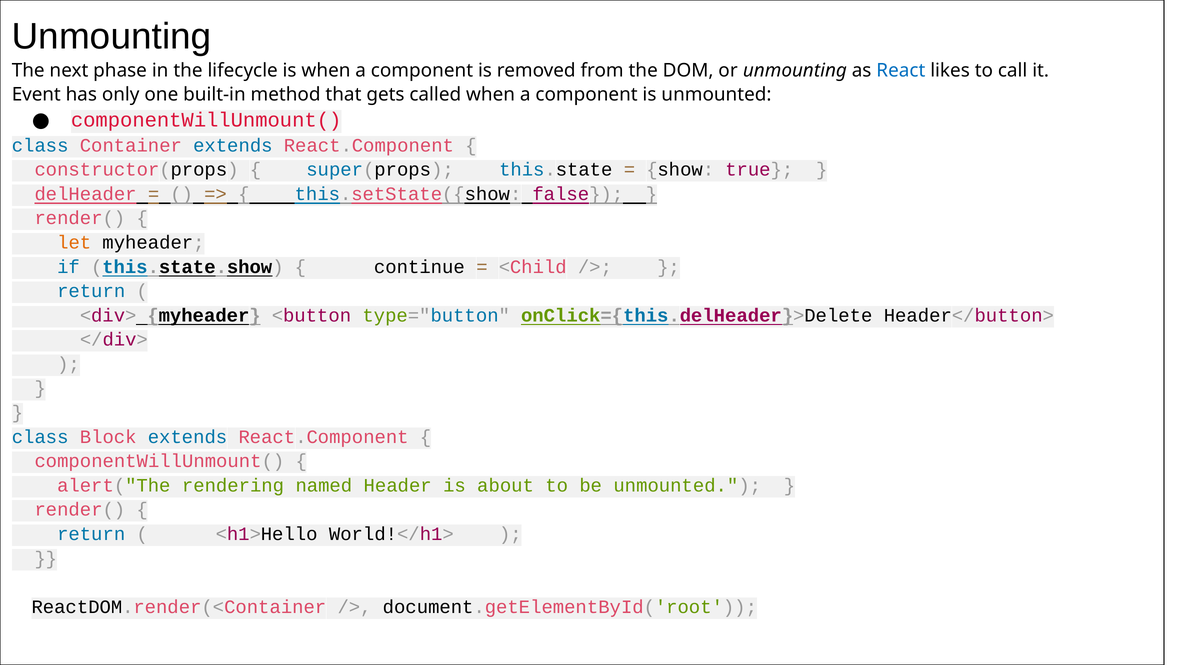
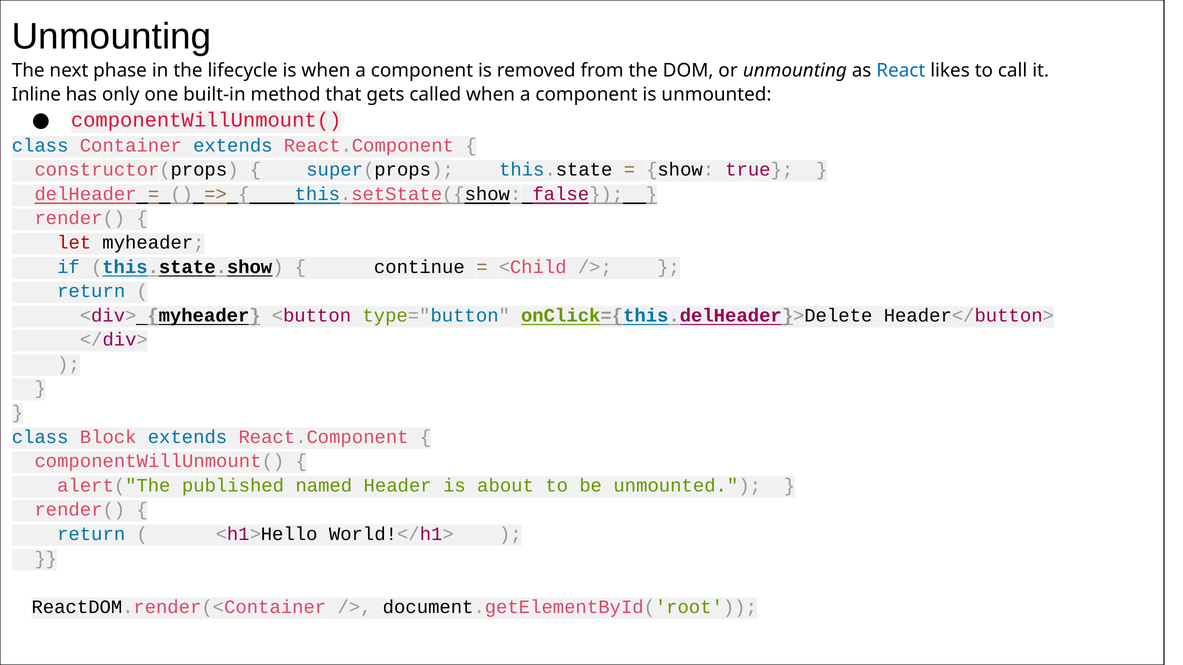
Event: Event -> Inline
let colour: orange -> red
rendering: rendering -> published
